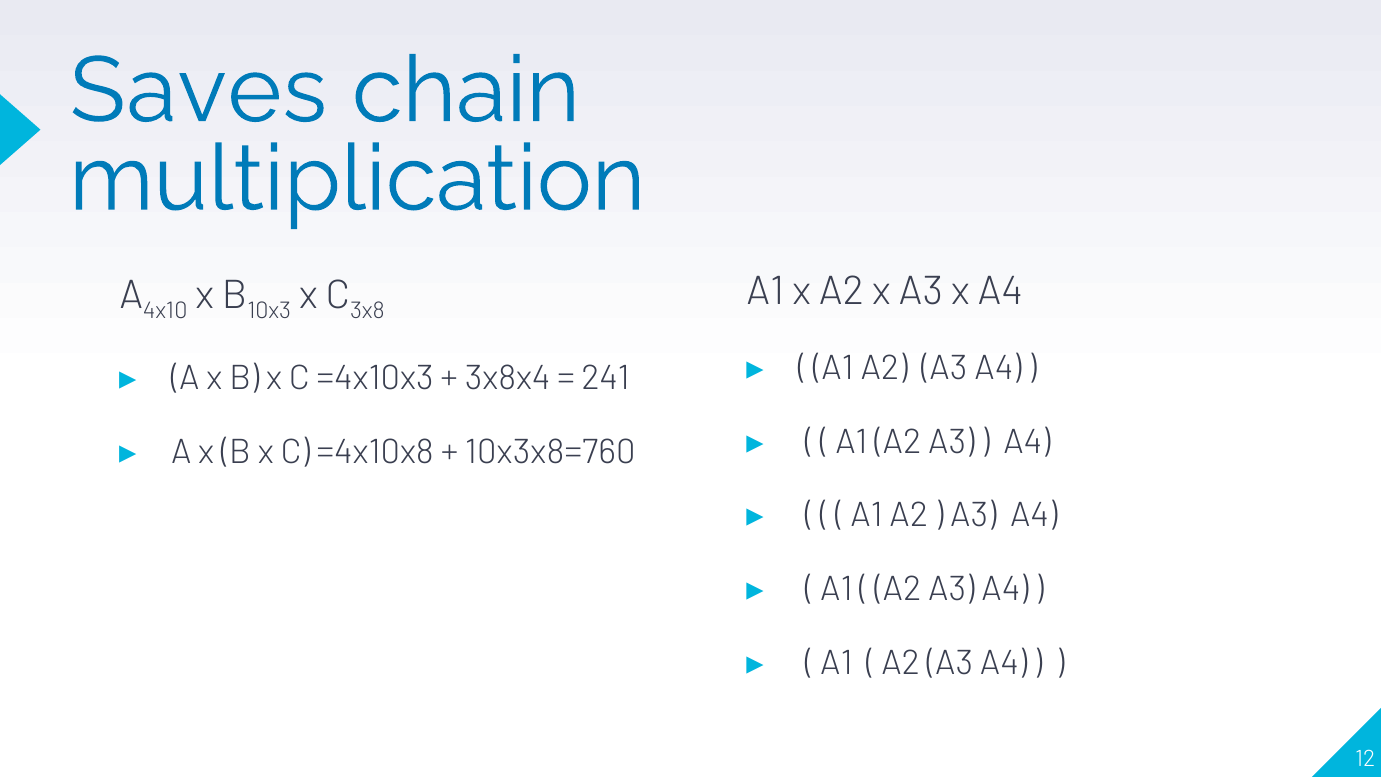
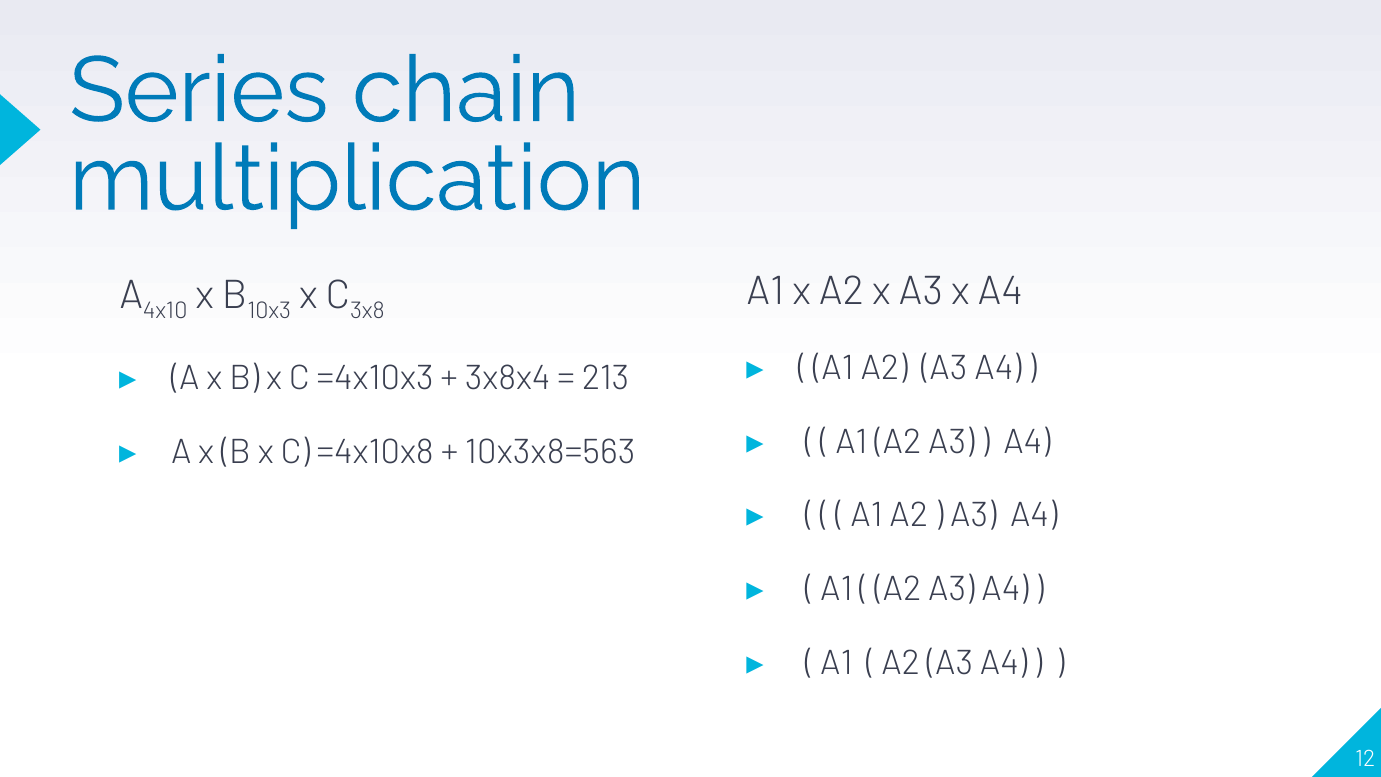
Saves: Saves -> Series
241: 241 -> 213
10x3x8=760: 10x3x8=760 -> 10x3x8=563
